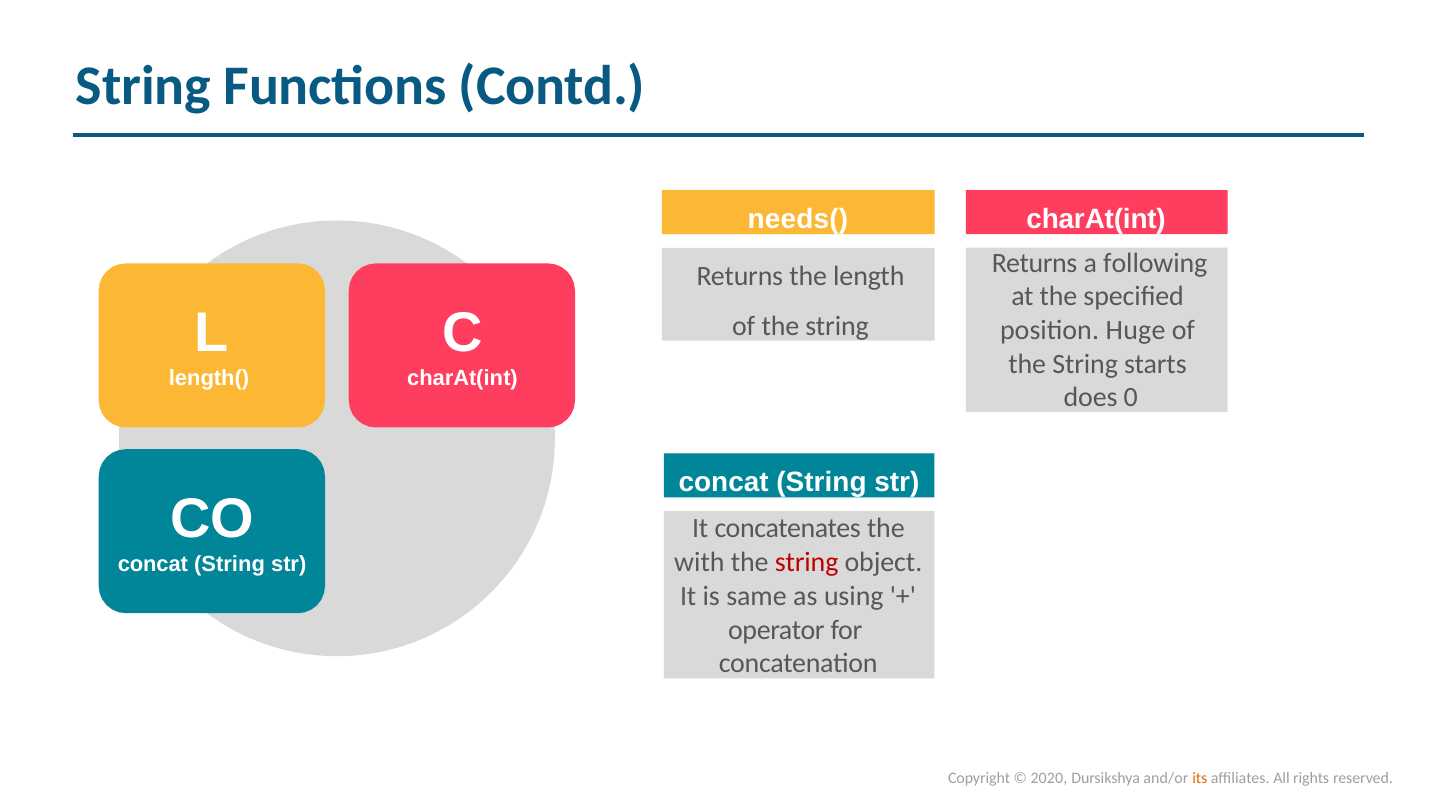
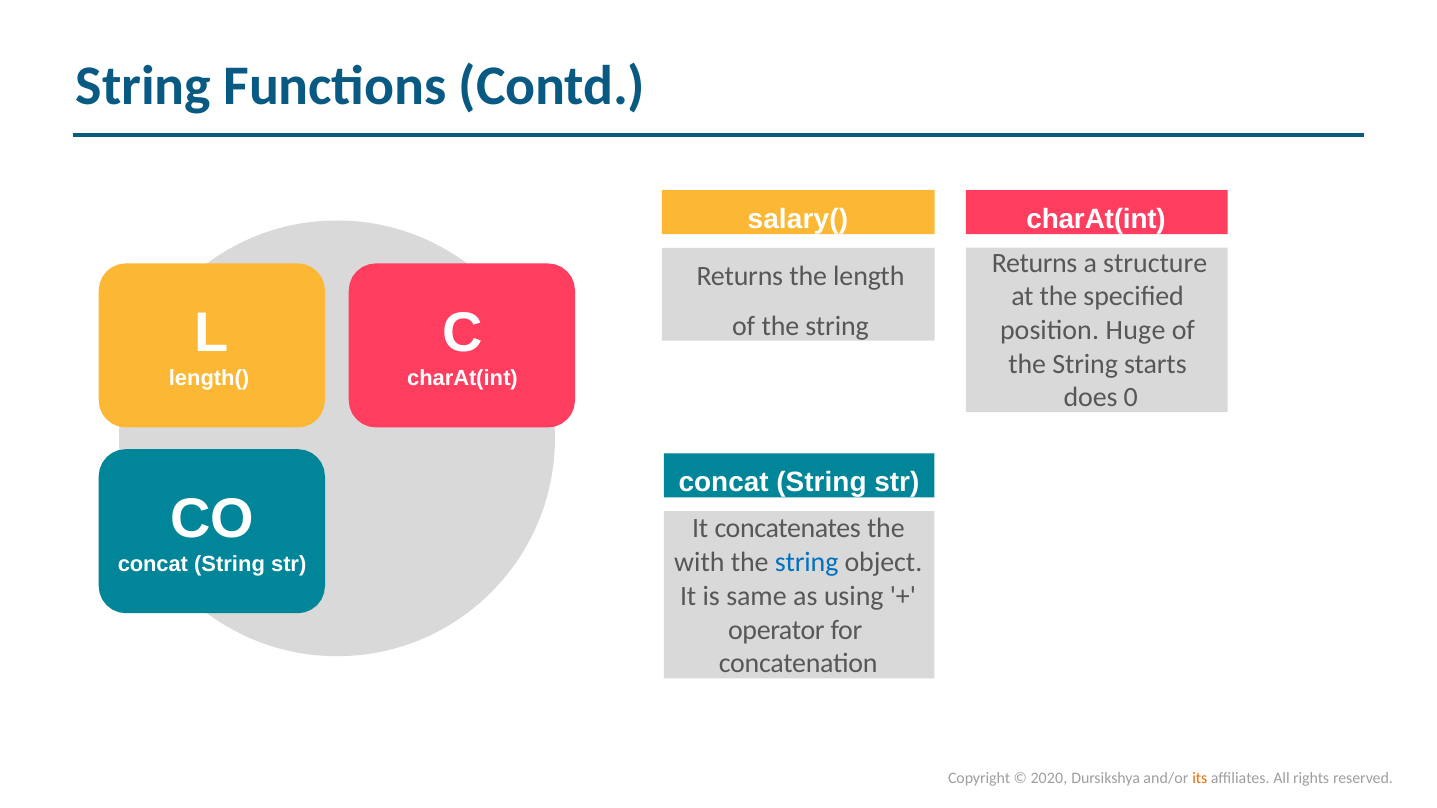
needs(: needs( -> salary(
following: following -> structure
string at (807, 562) colour: red -> blue
